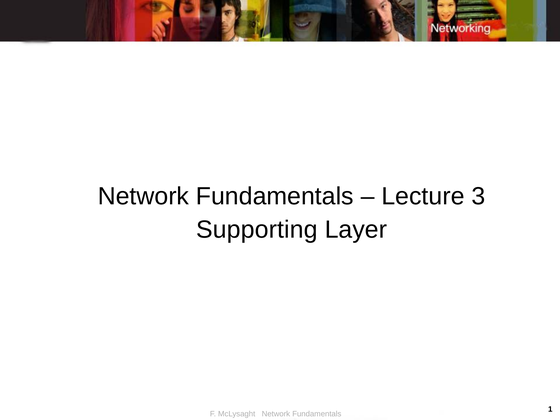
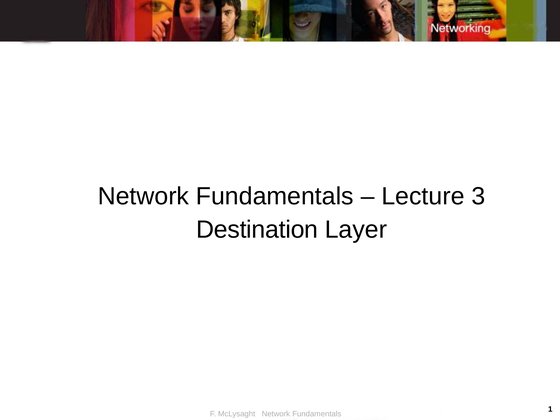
Supporting: Supporting -> Destination
